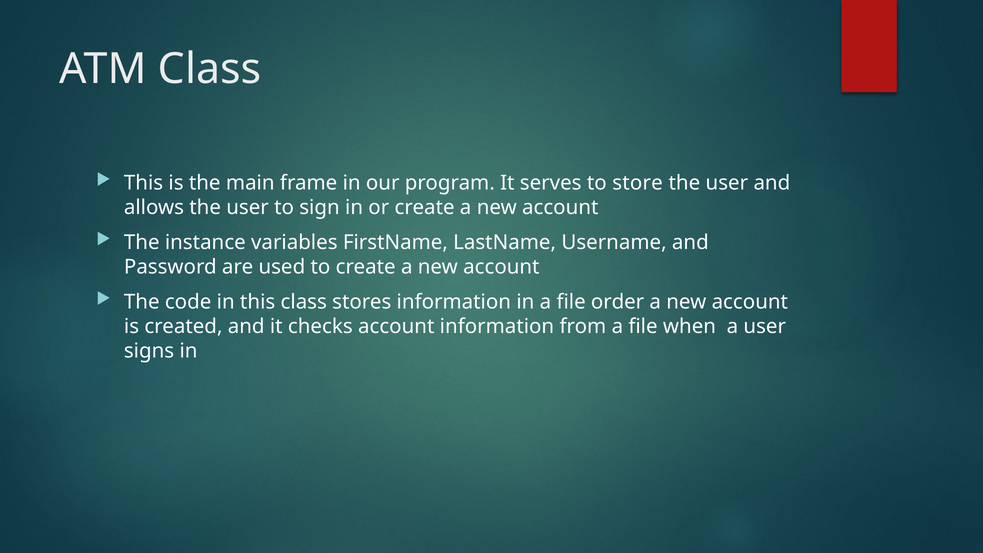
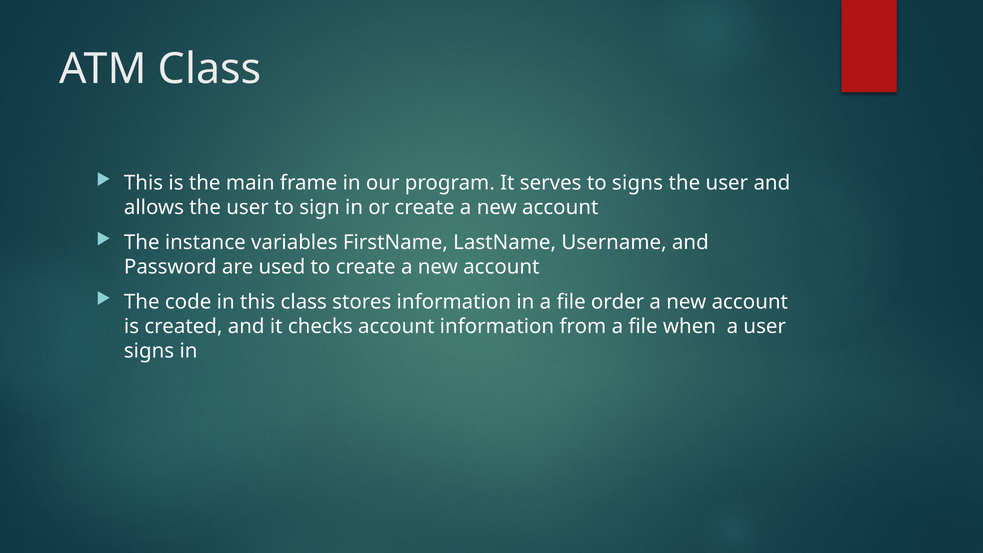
to store: store -> signs
